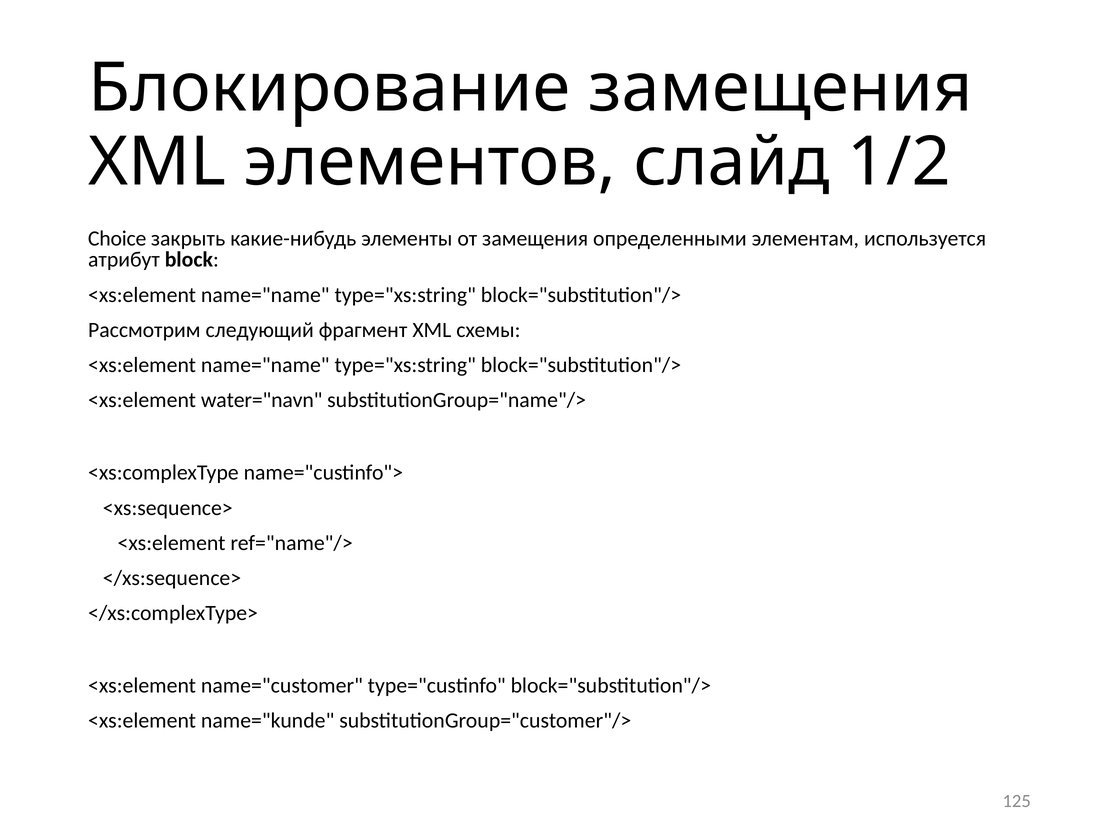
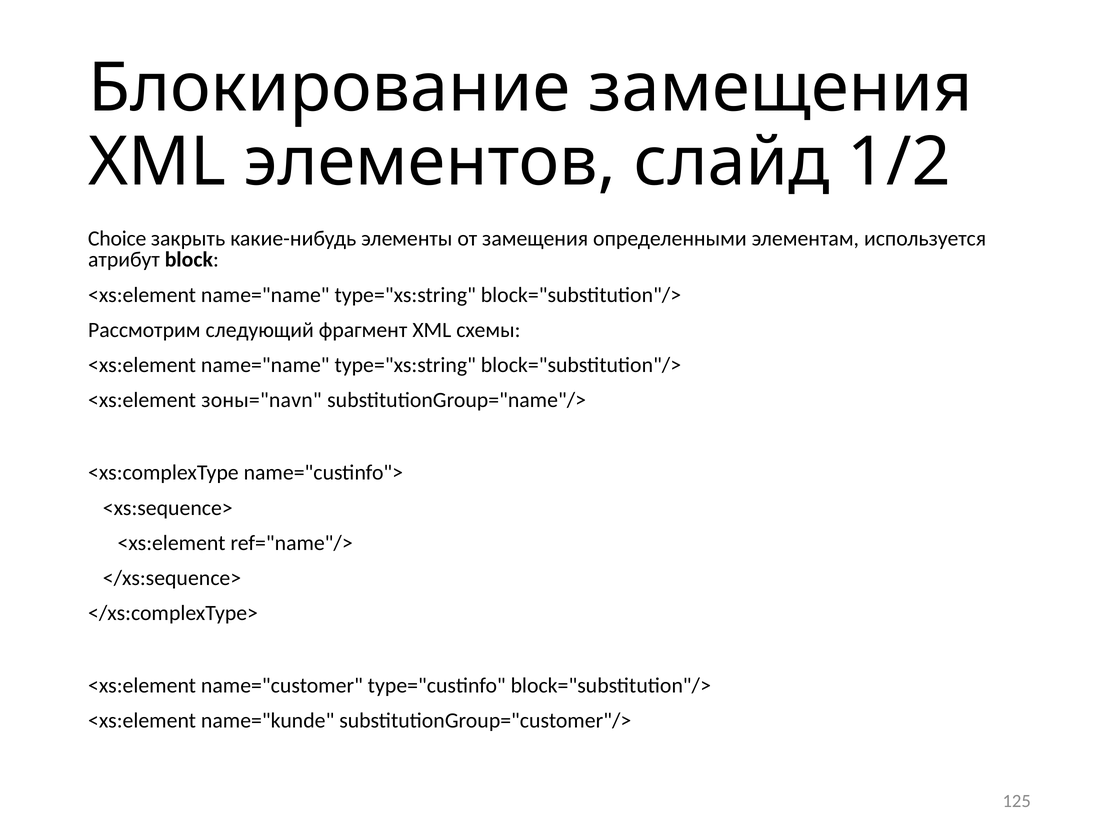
water="navn: water="navn -> зоны="navn
